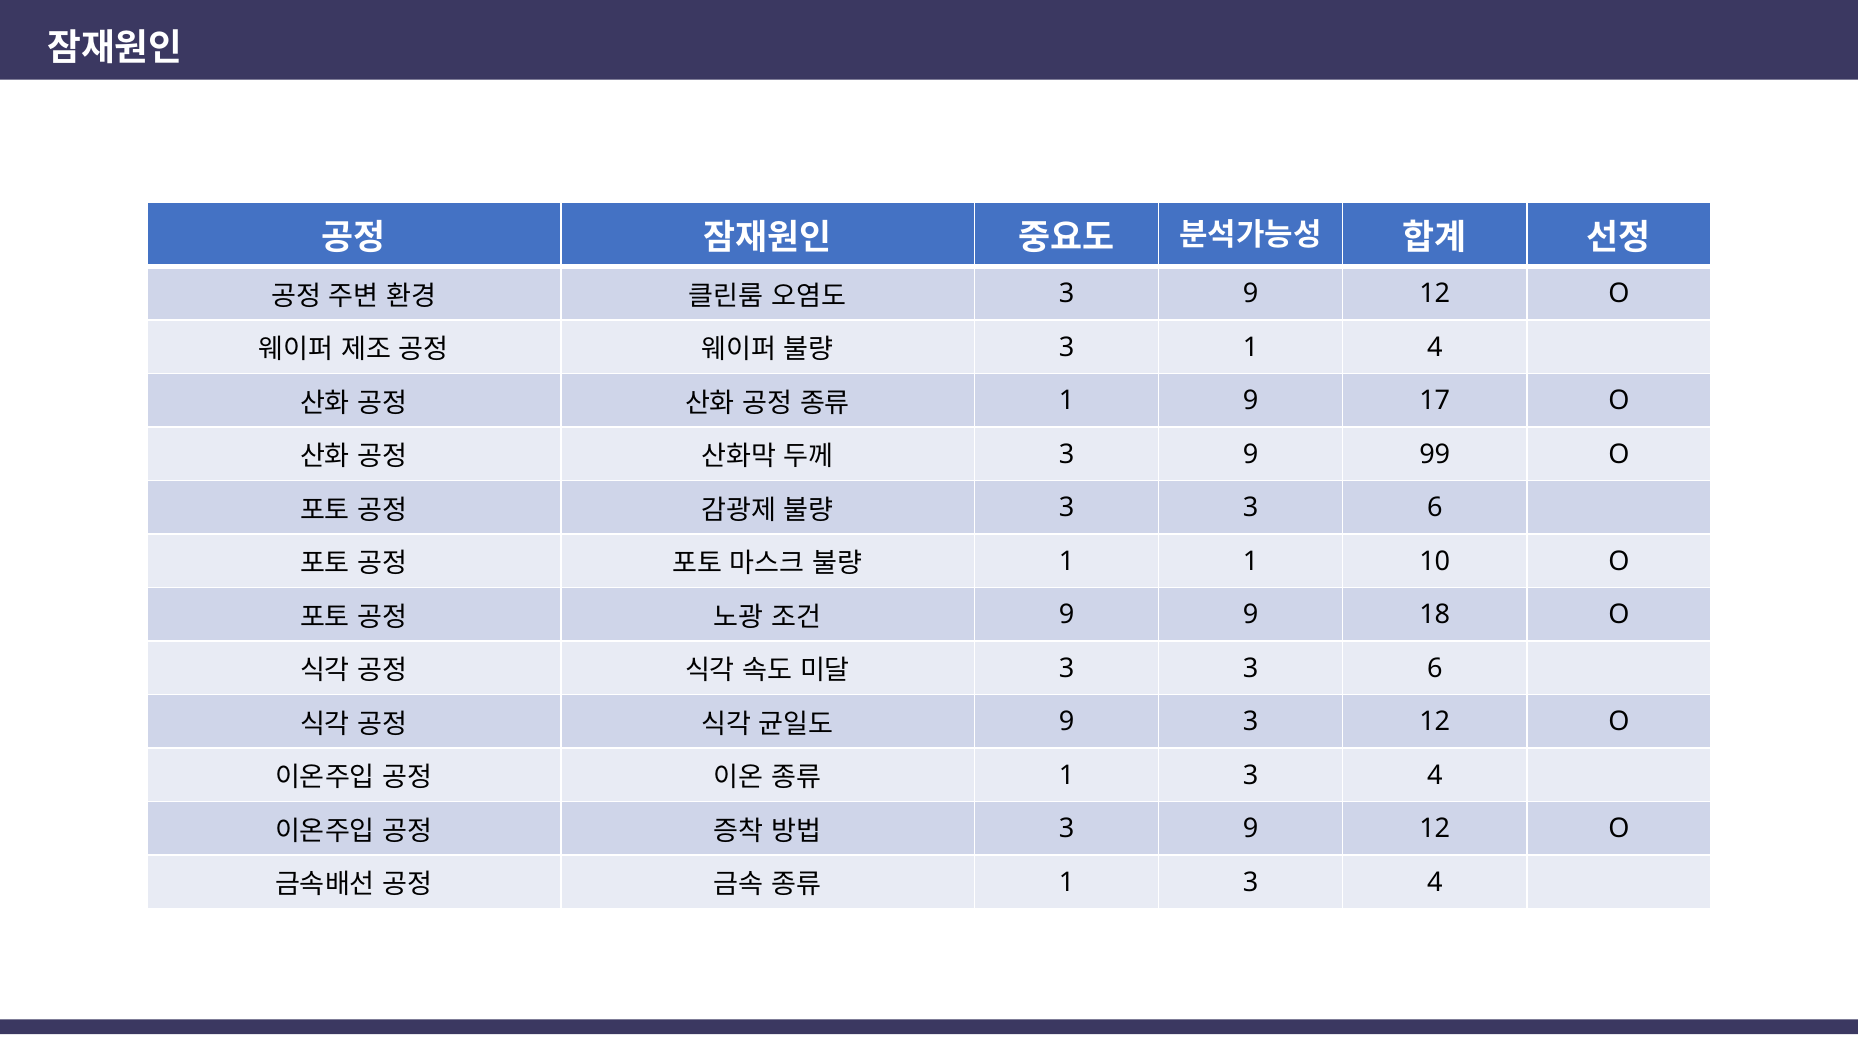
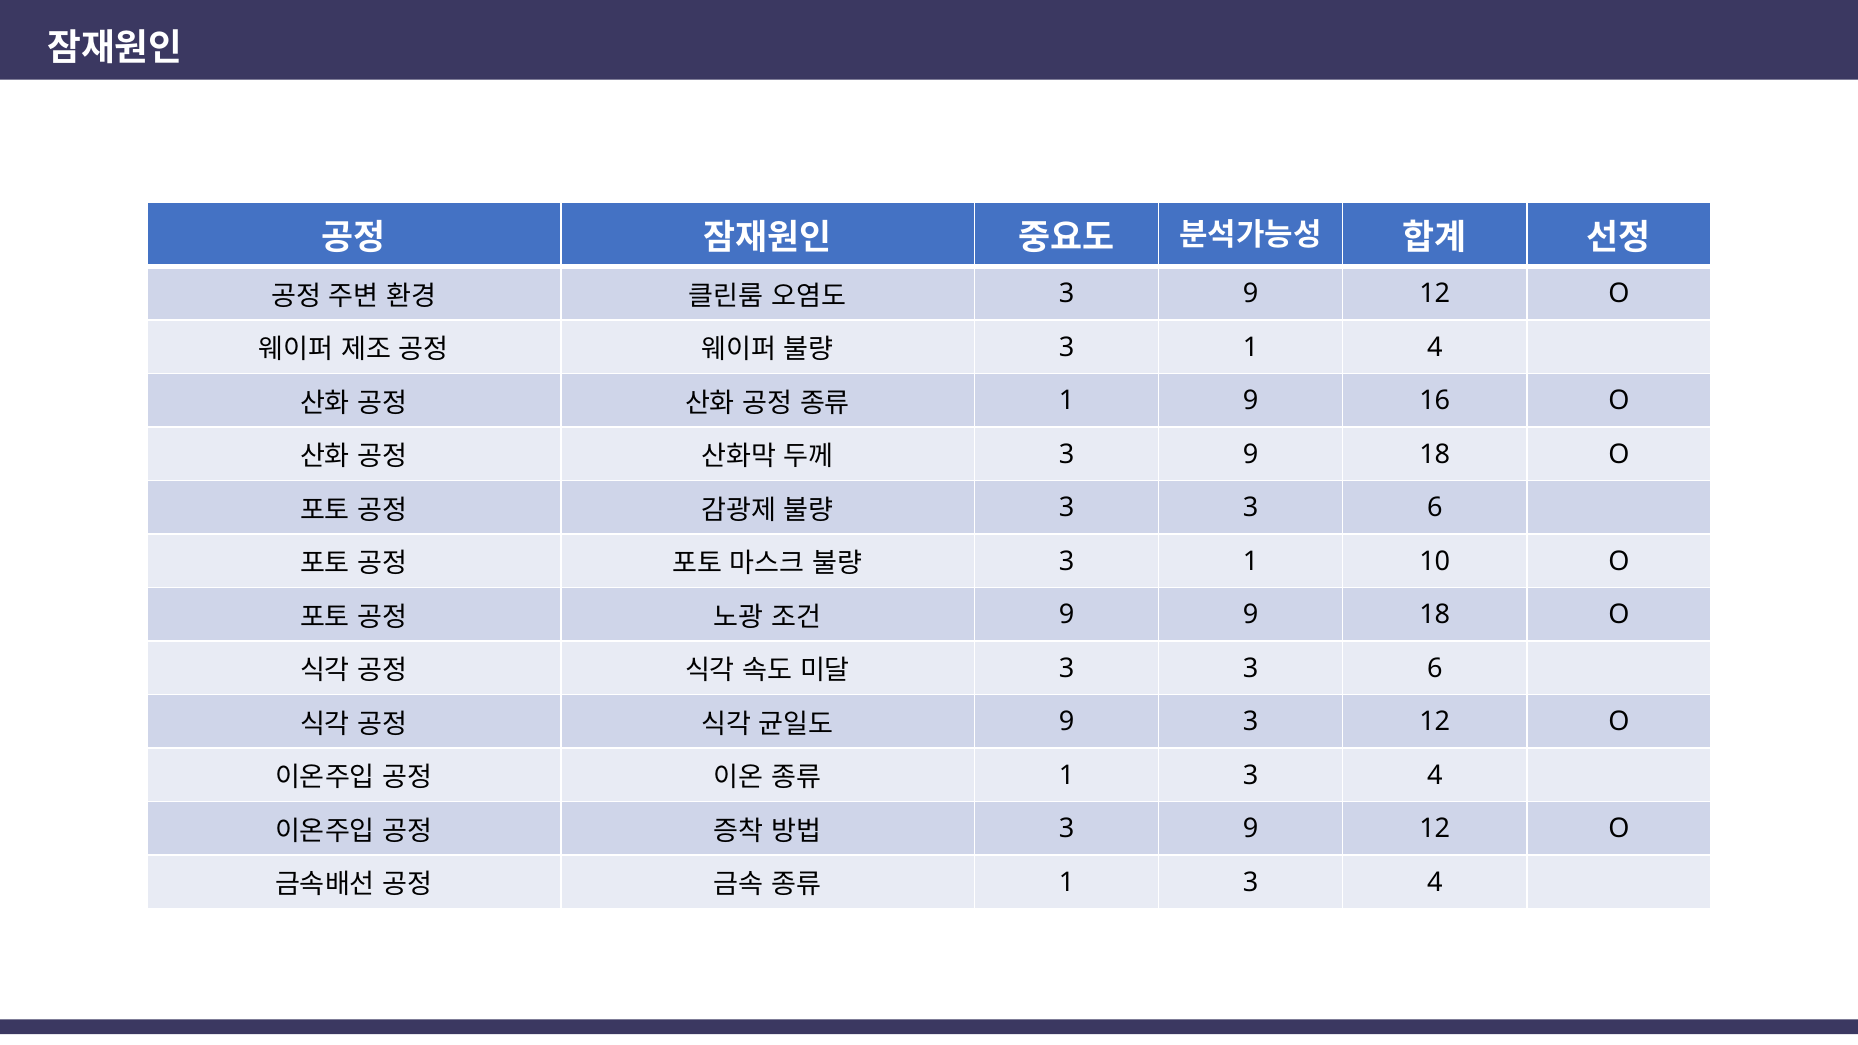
17: 17 -> 16
3 9 99: 99 -> 18
1 at (1067, 561): 1 -> 3
